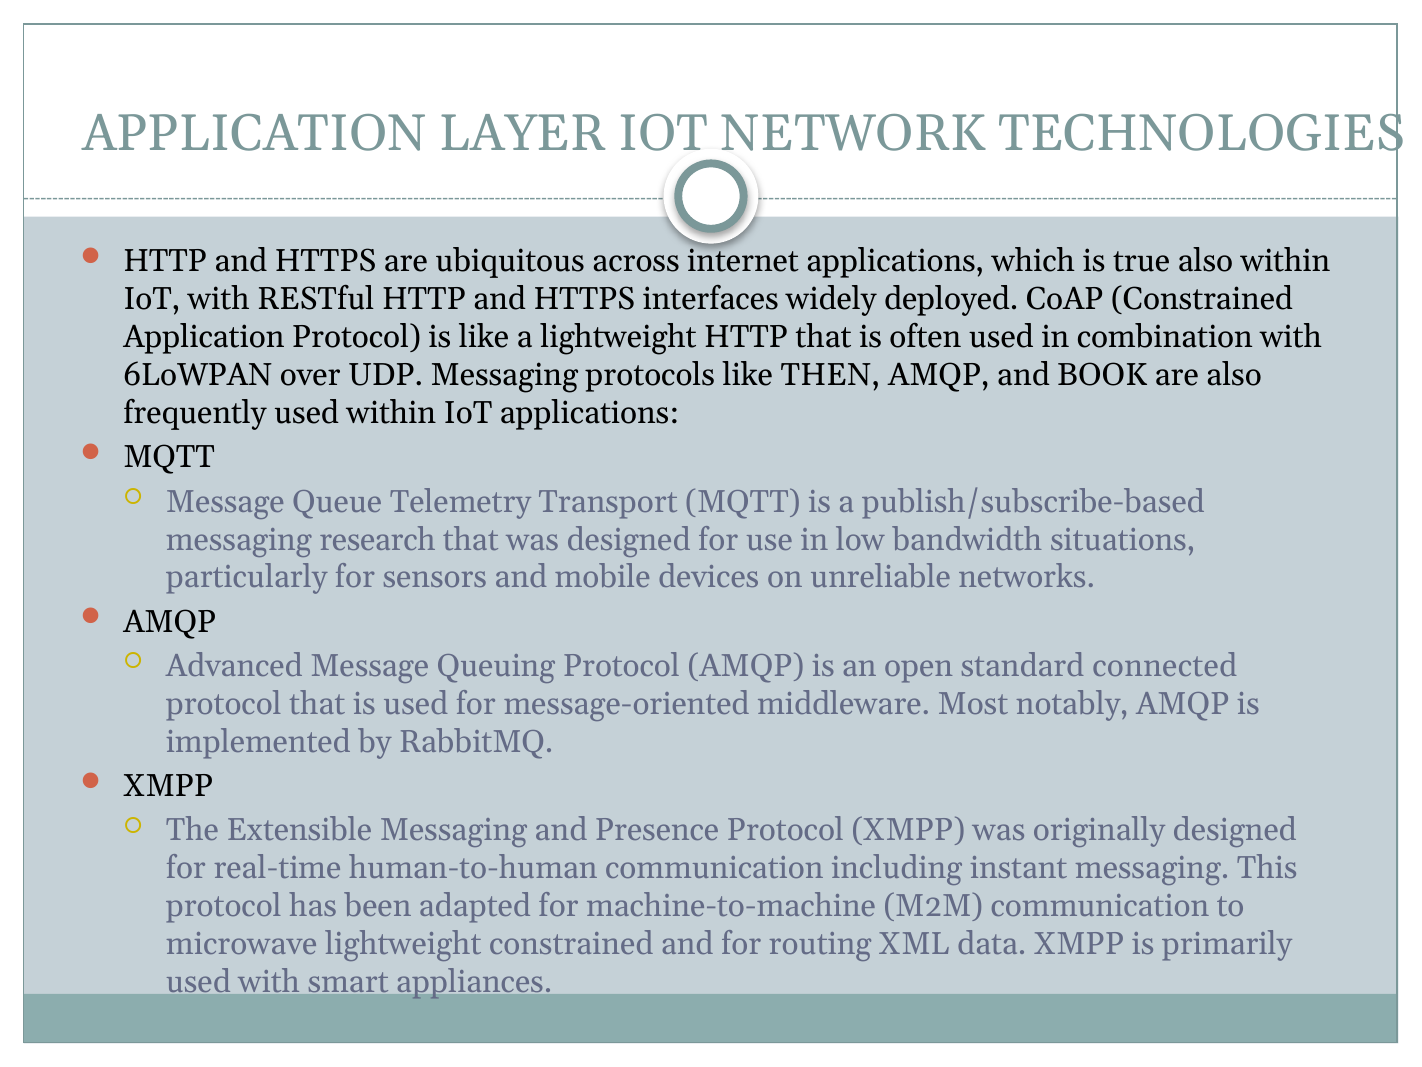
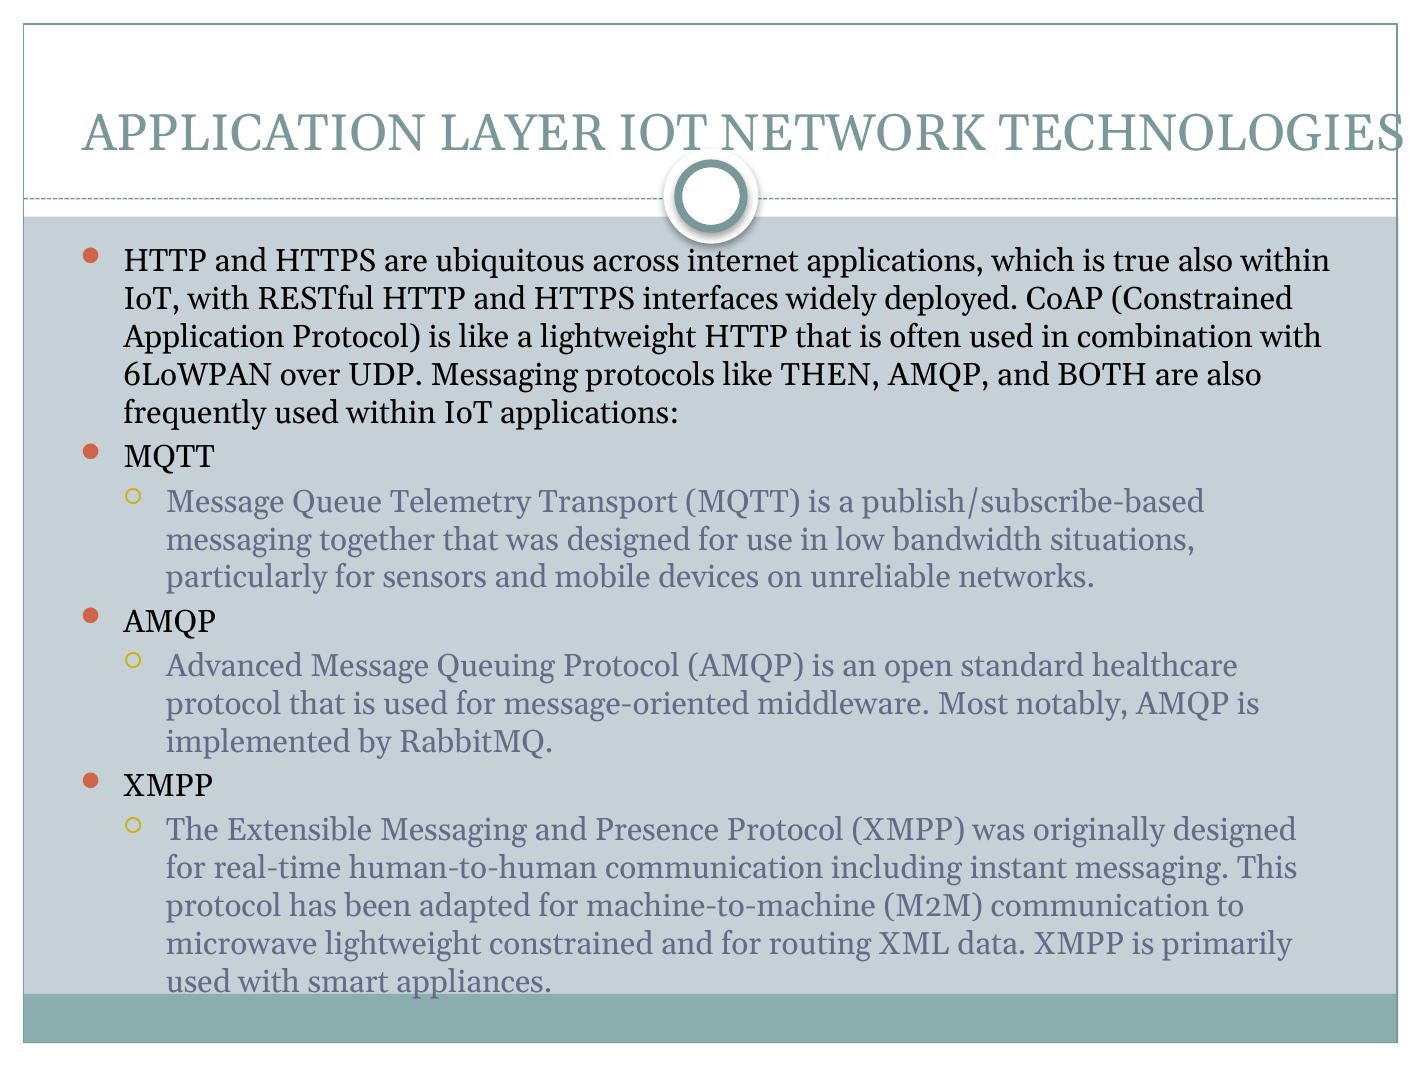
BOOK: BOOK -> BOTH
research: research -> together
connected: connected -> healthcare
